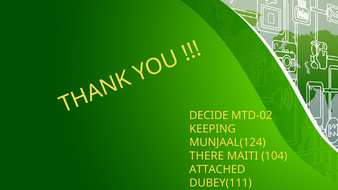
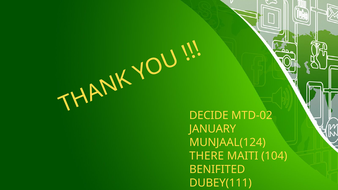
KEEPING: KEEPING -> JANUARY
ATTACHED: ATTACHED -> BENIFITED
